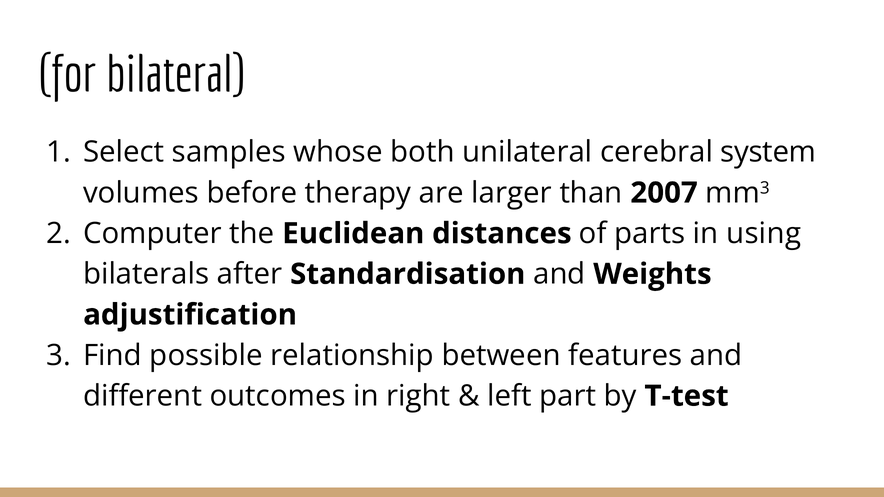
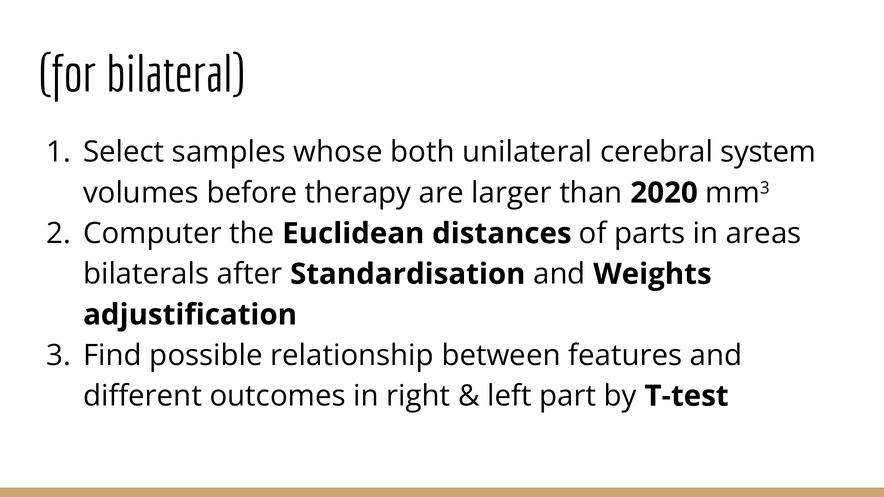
2007: 2007 -> 2020
using: using -> areas
